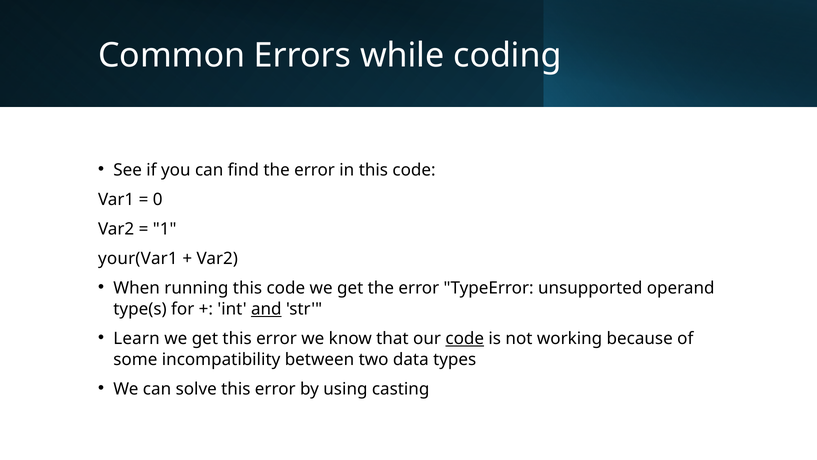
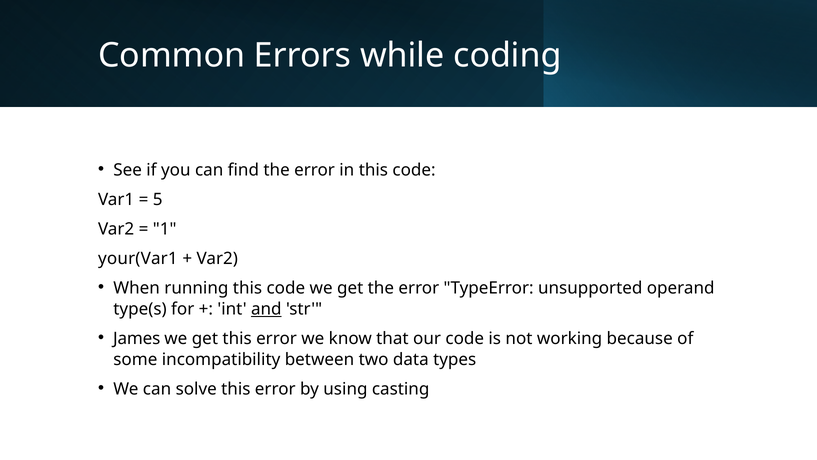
0: 0 -> 5
Learn: Learn -> James
code at (465, 338) underline: present -> none
